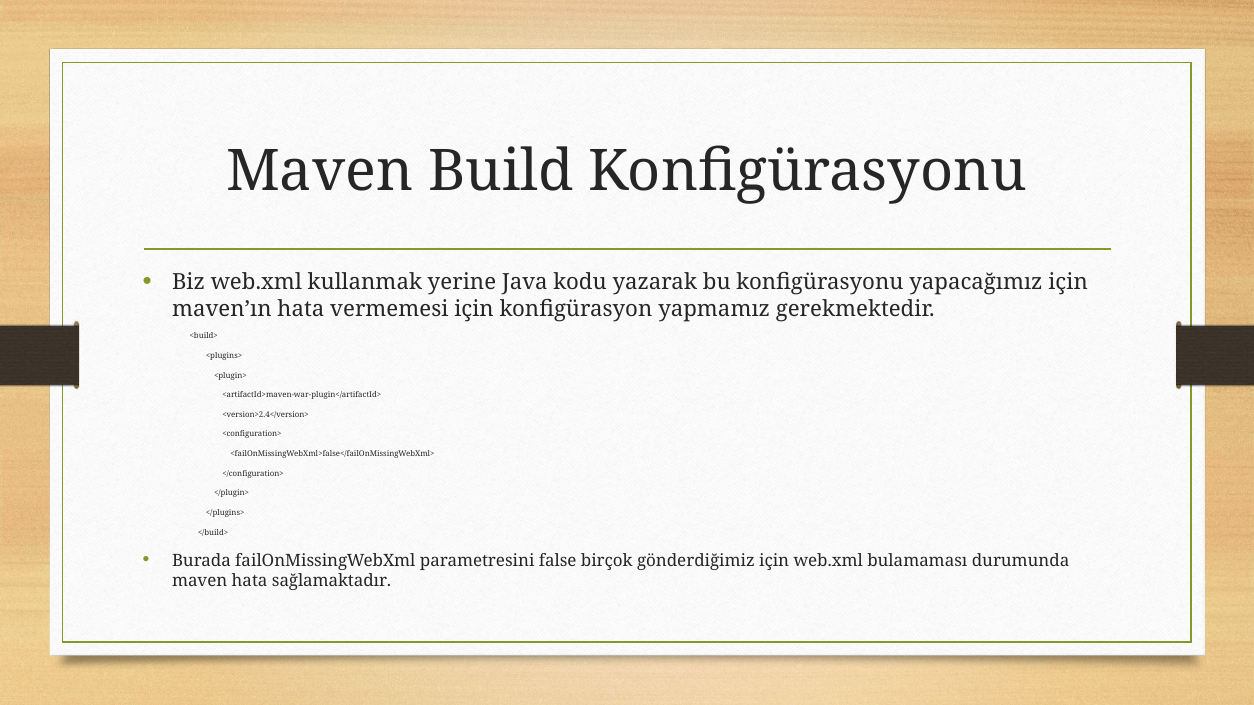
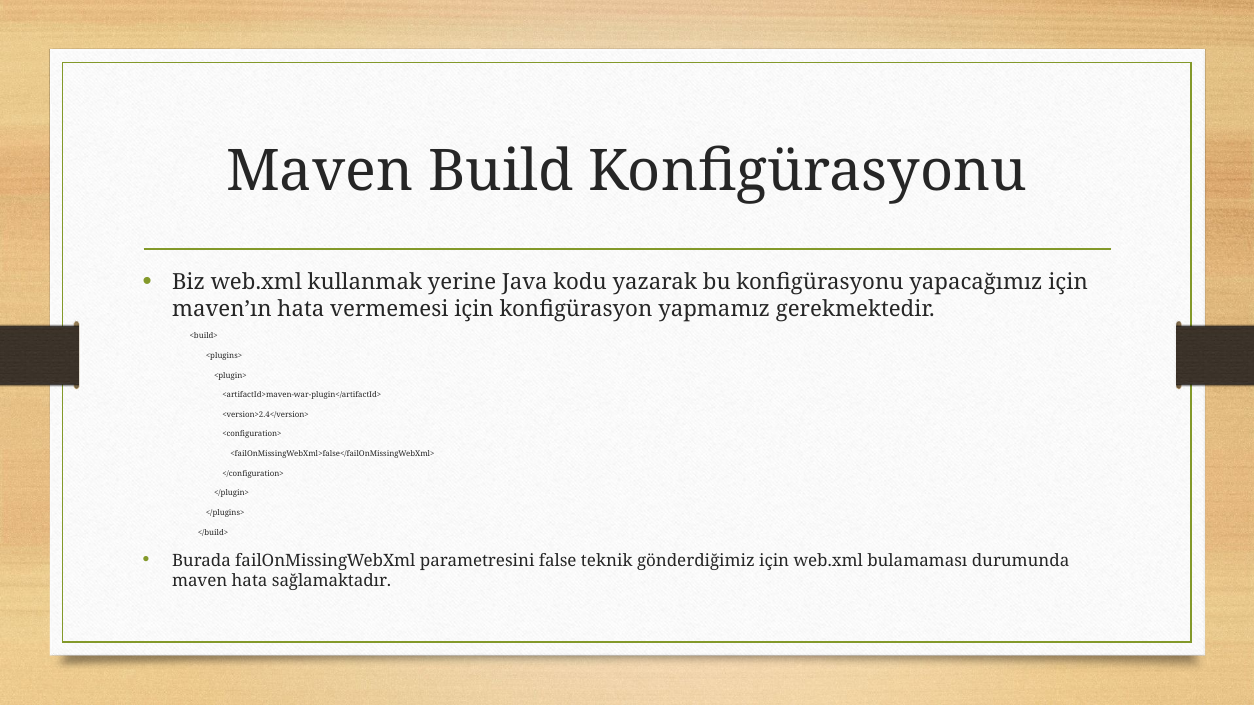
birçok: birçok -> teknik
